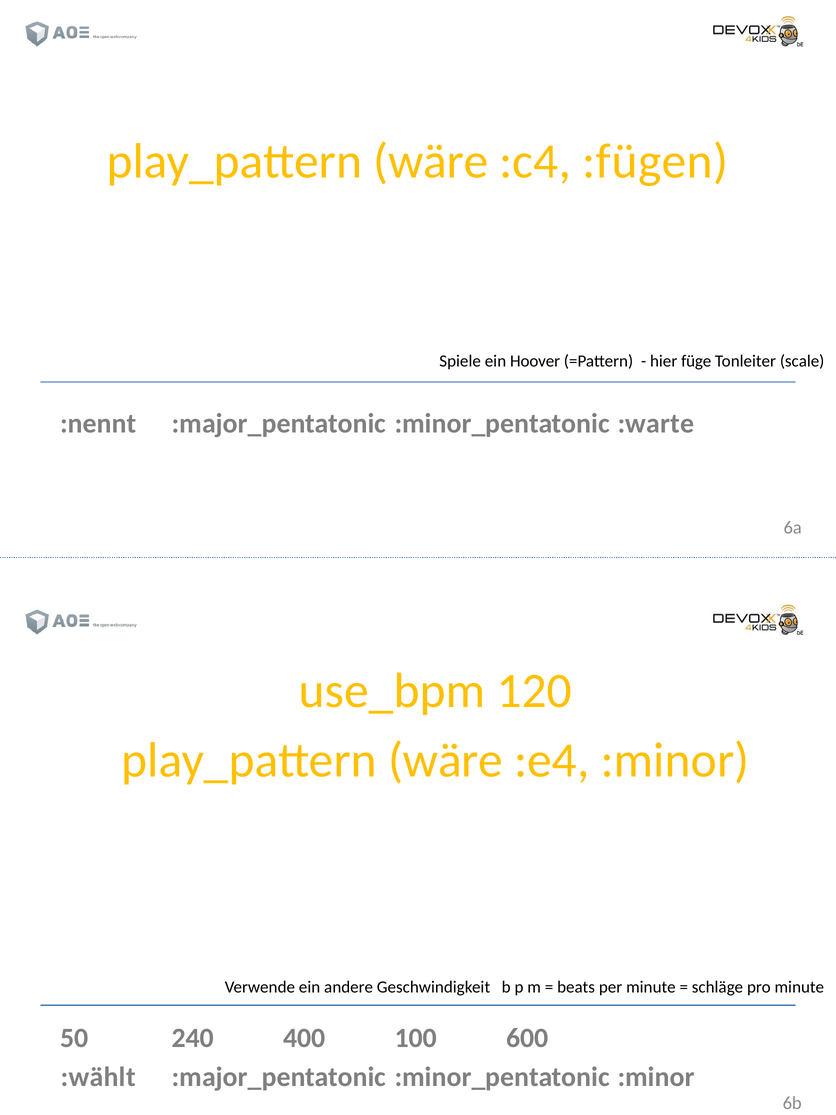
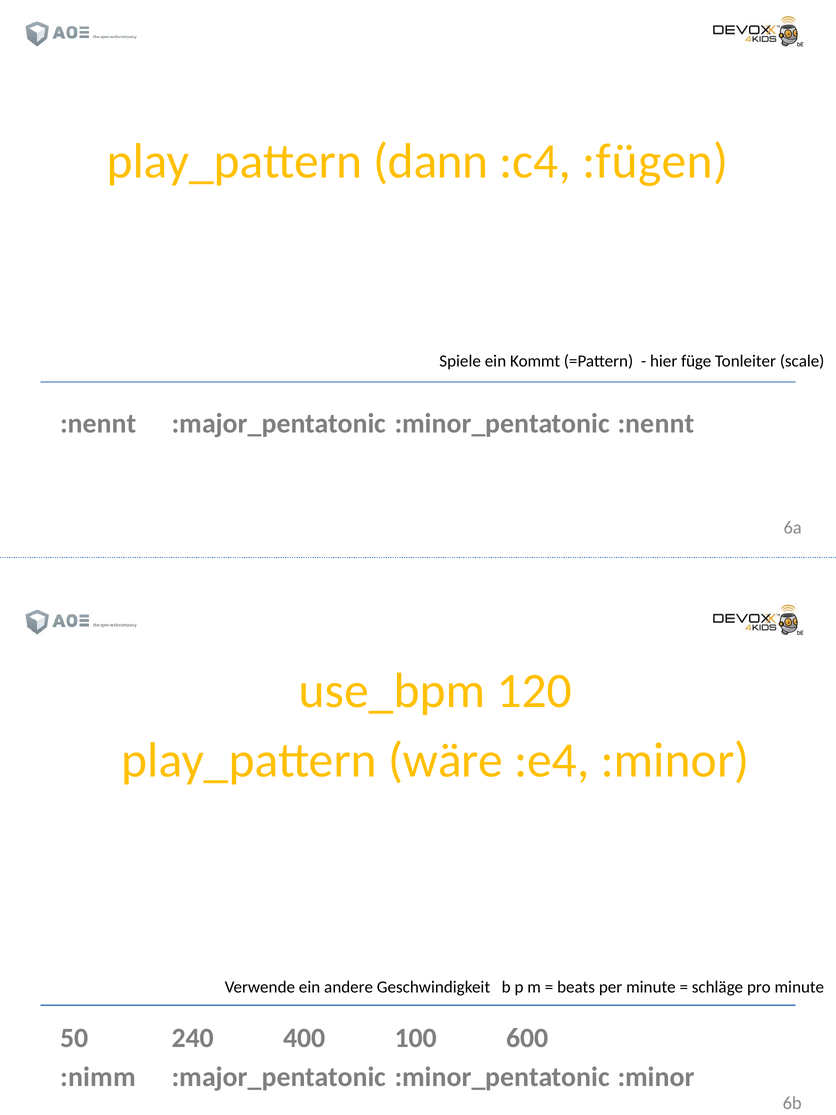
wäre at (431, 161): wäre -> dann
Hoover: Hoover -> Kommt
:minor_pentatonic :warte: :warte -> :nennt
:wählt: :wählt -> :nimm
